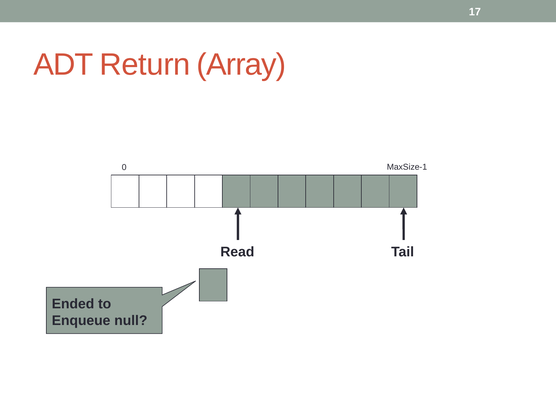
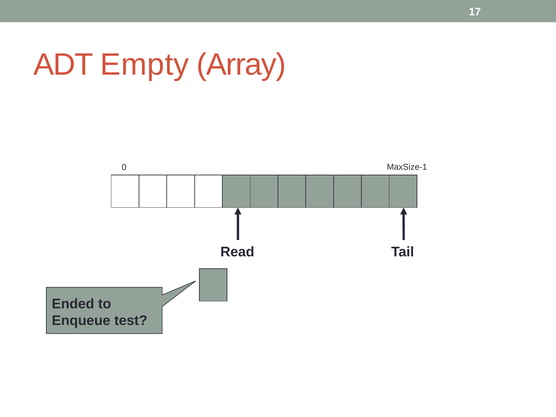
Return: Return -> Empty
null: null -> test
